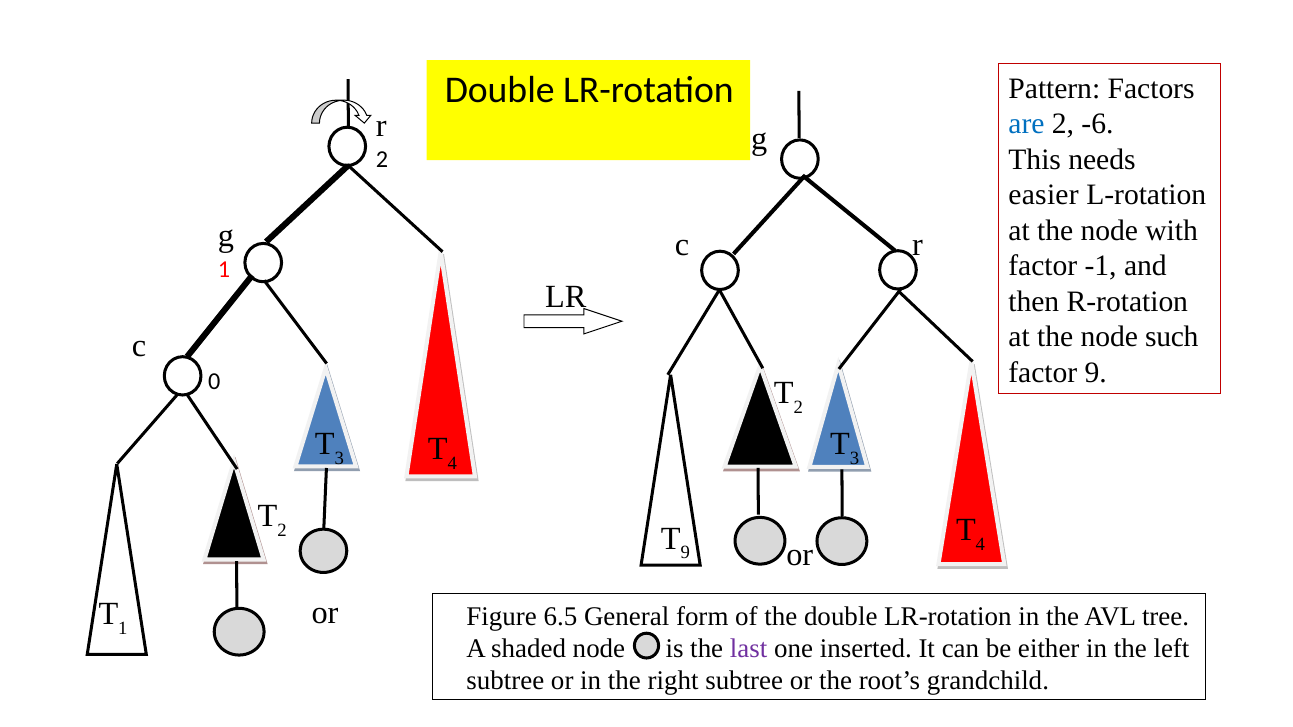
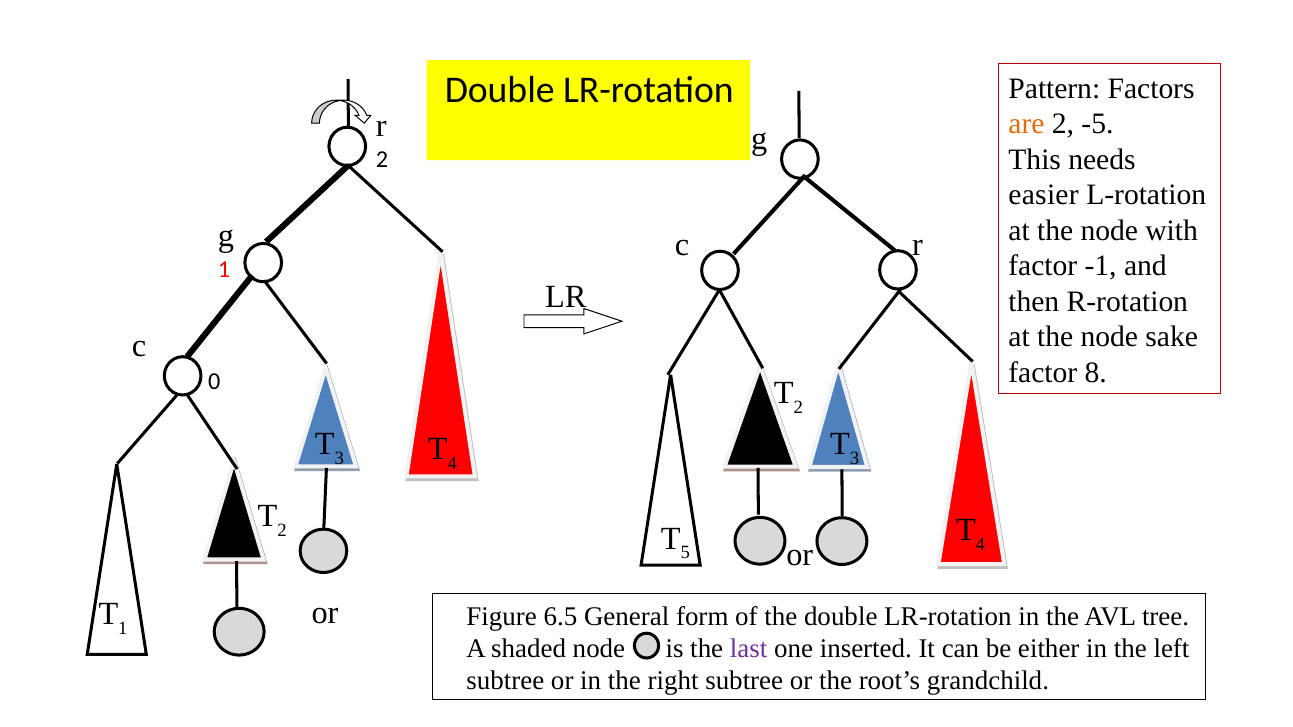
are colour: blue -> orange
-6: -6 -> -5
such: such -> sake
factor 9: 9 -> 8
9 at (685, 553): 9 -> 5
